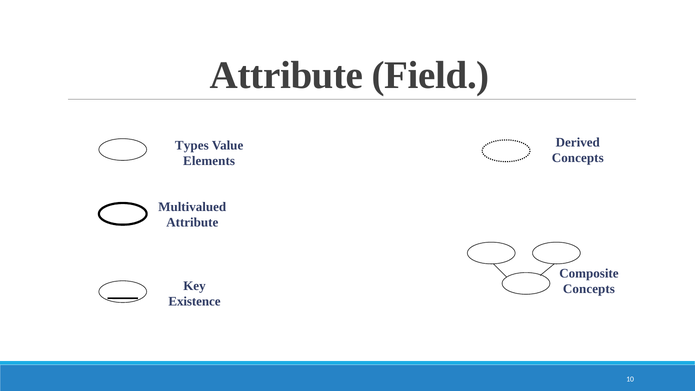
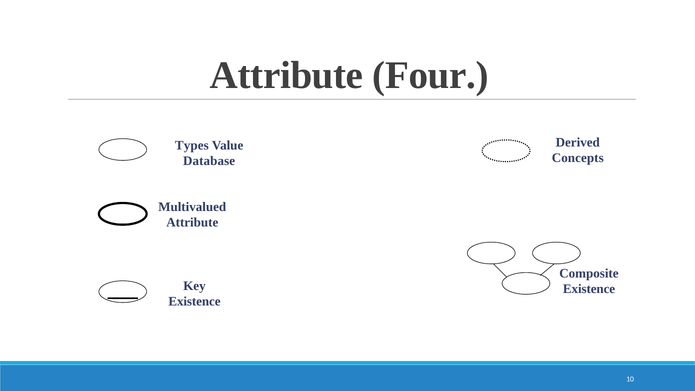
Field: Field -> Four
Elements: Elements -> Database
Concepts at (589, 289): Concepts -> Existence
